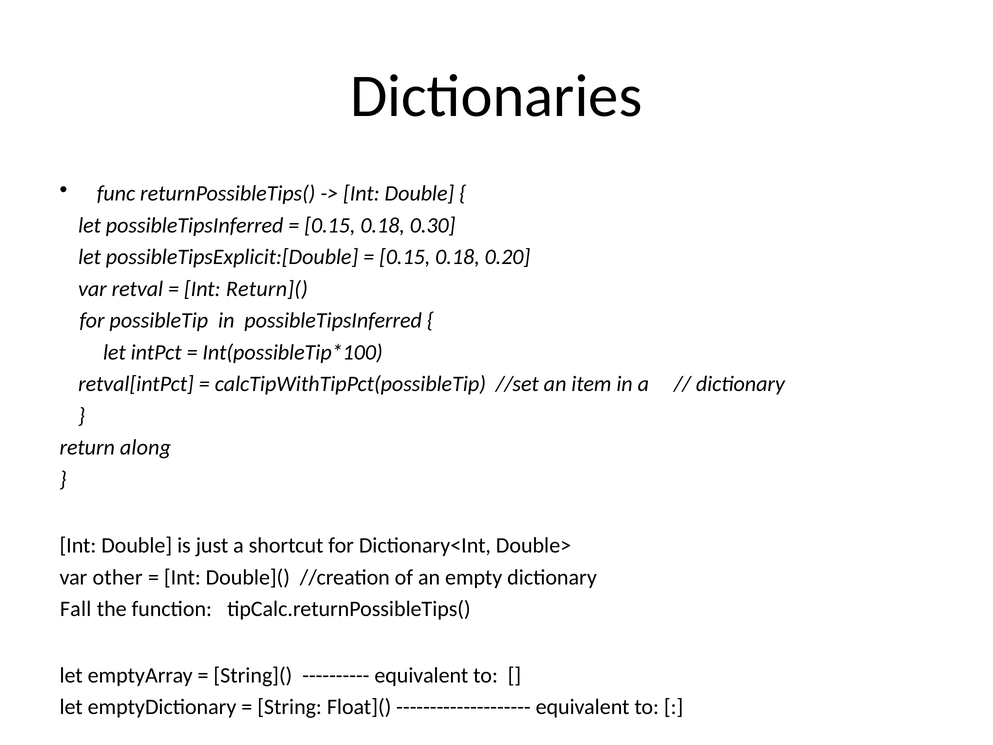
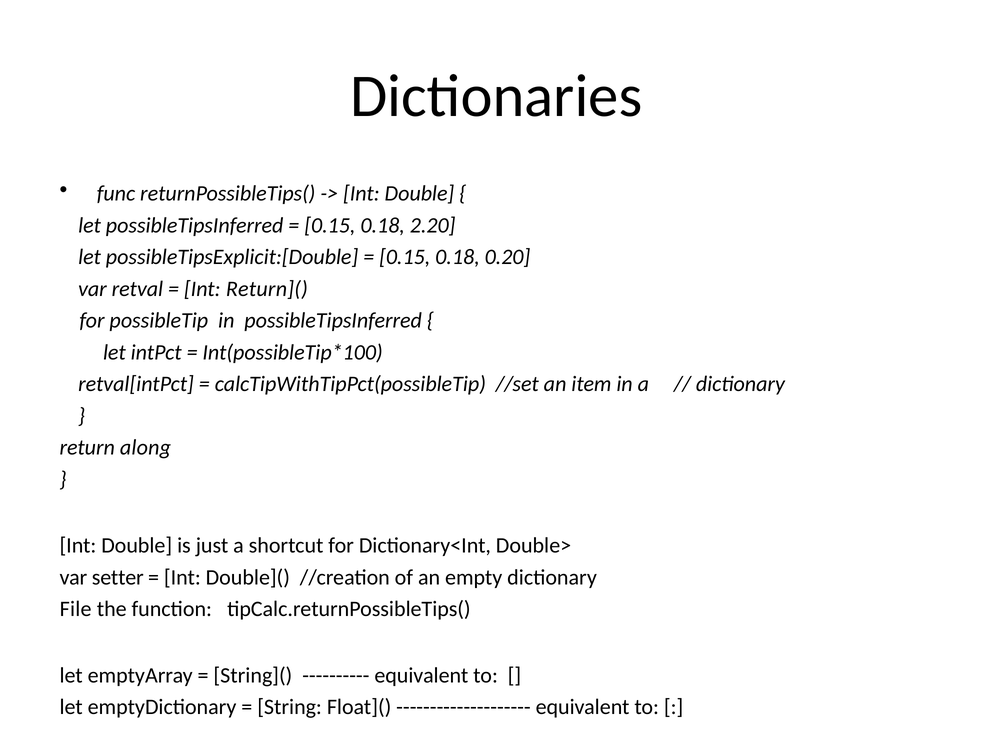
0.30: 0.30 -> 2.20
other: other -> setter
Fall: Fall -> File
